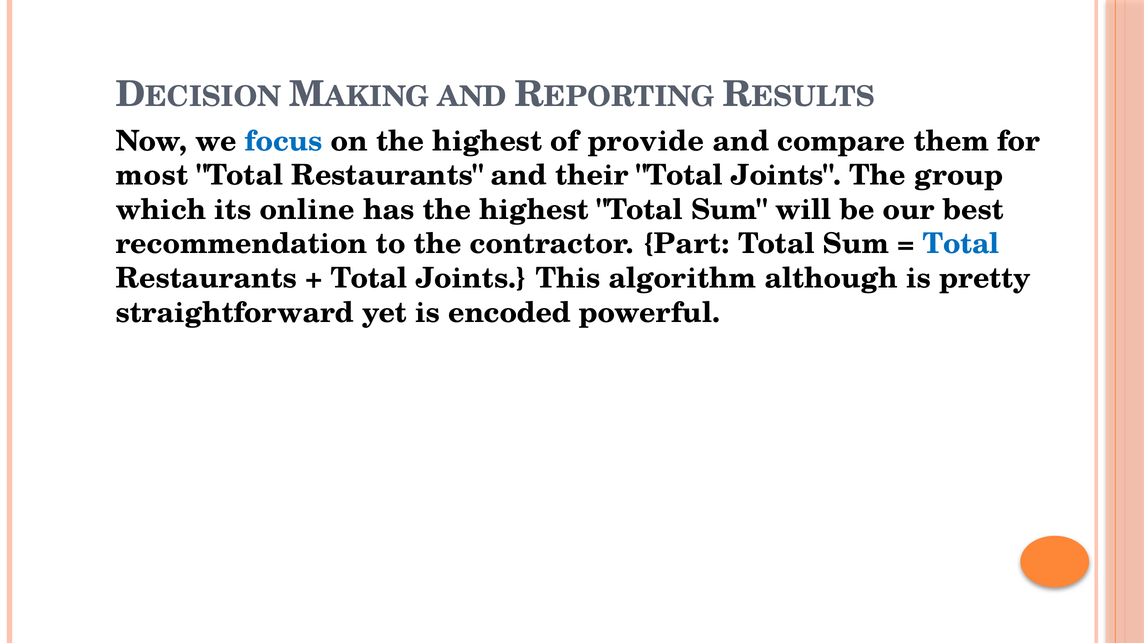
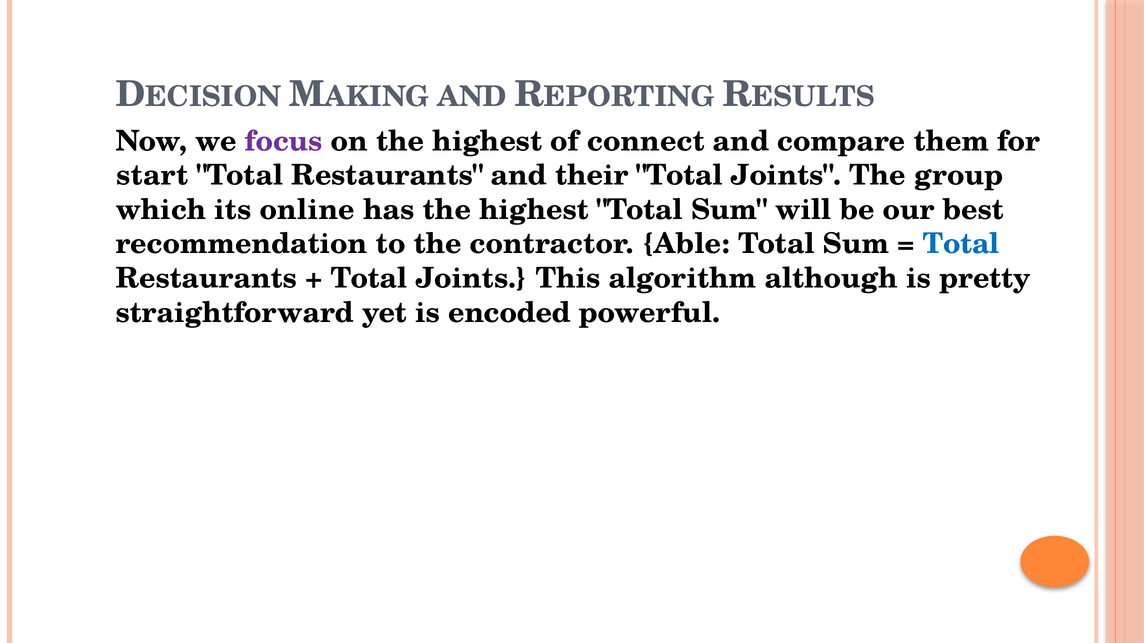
focus colour: blue -> purple
provide: provide -> connect
most: most -> start
Part: Part -> Able
